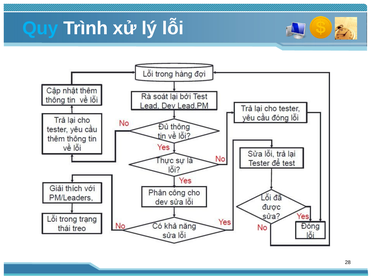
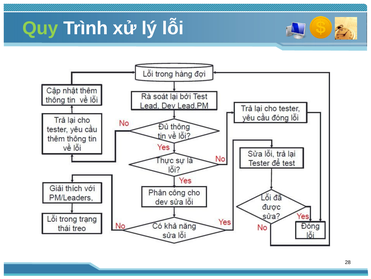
Quy colour: light blue -> light green
